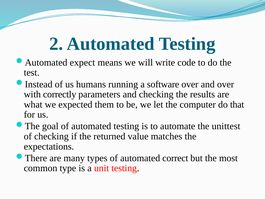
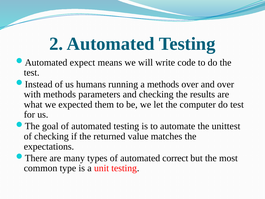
a software: software -> methods
with correctly: correctly -> methods
do that: that -> test
